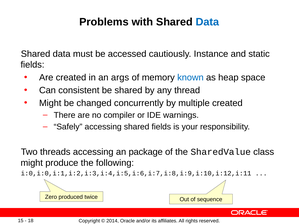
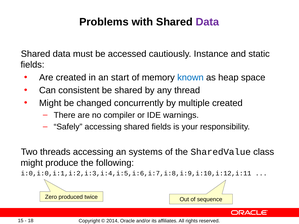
Data at (207, 22) colour: blue -> purple
args: args -> start
package: package -> systems
